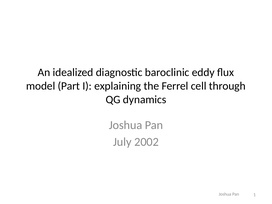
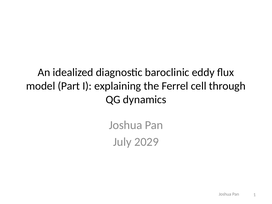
2002: 2002 -> 2029
